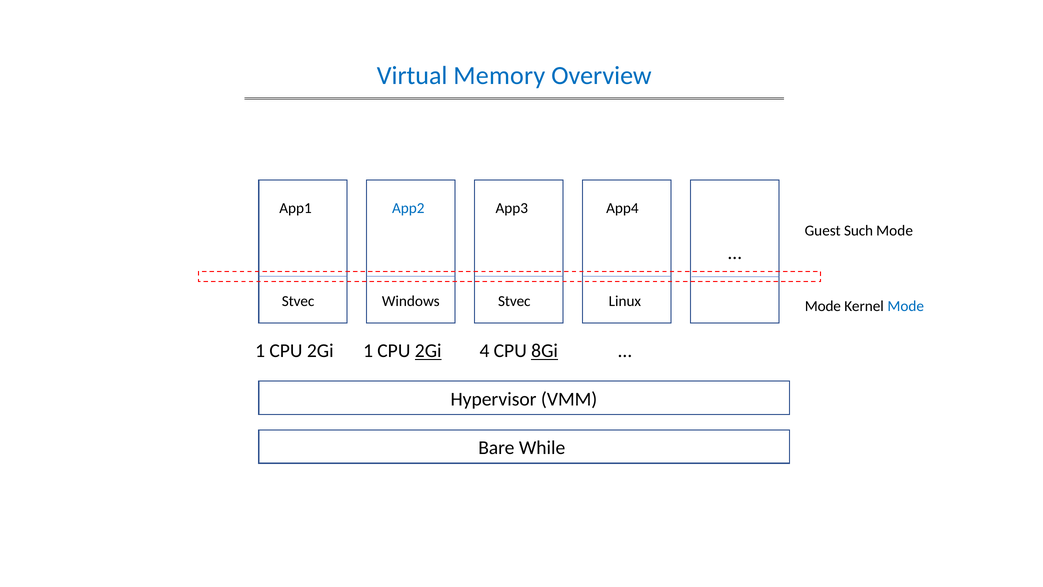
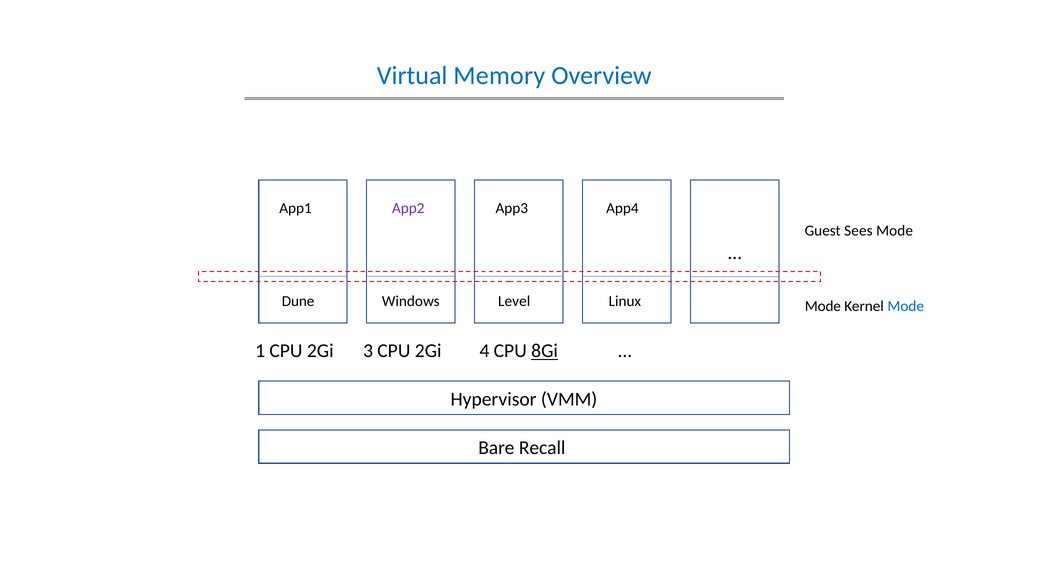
App2 colour: blue -> purple
Such: Such -> Sees
Stvec at (298, 301): Stvec -> Dune
Windows Stvec: Stvec -> Level
2Gi 1: 1 -> 3
2Gi at (428, 351) underline: present -> none
While: While -> Recall
